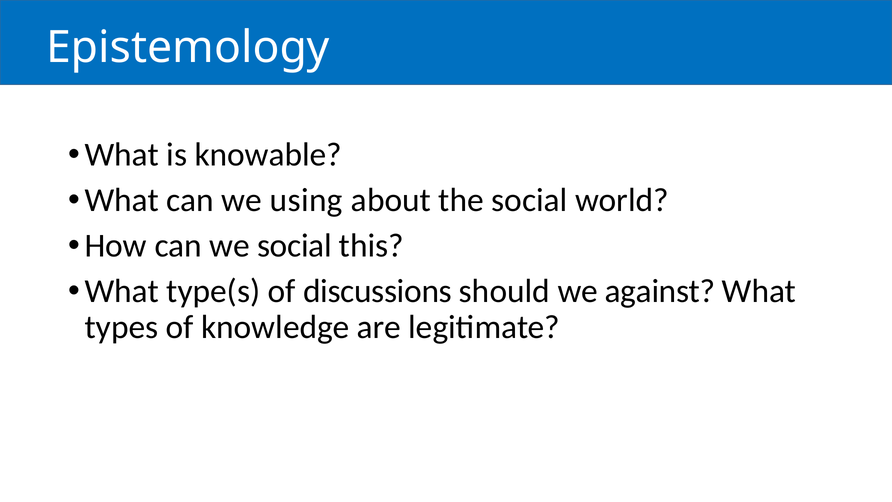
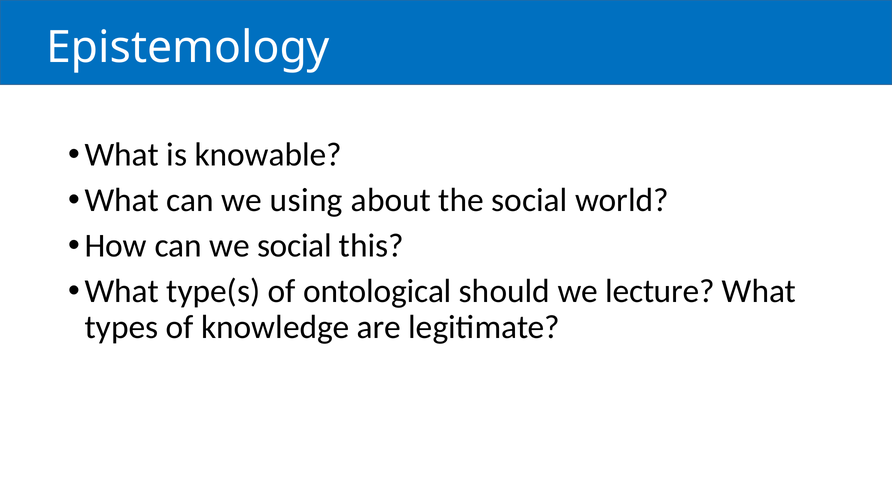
discussions: discussions -> ontological
against: against -> lecture
